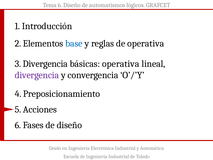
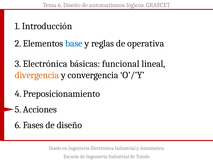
3 Divergencia: Divergencia -> Electrónica
básicas operativa: operativa -> funcional
divergencia at (37, 75) colour: purple -> orange
